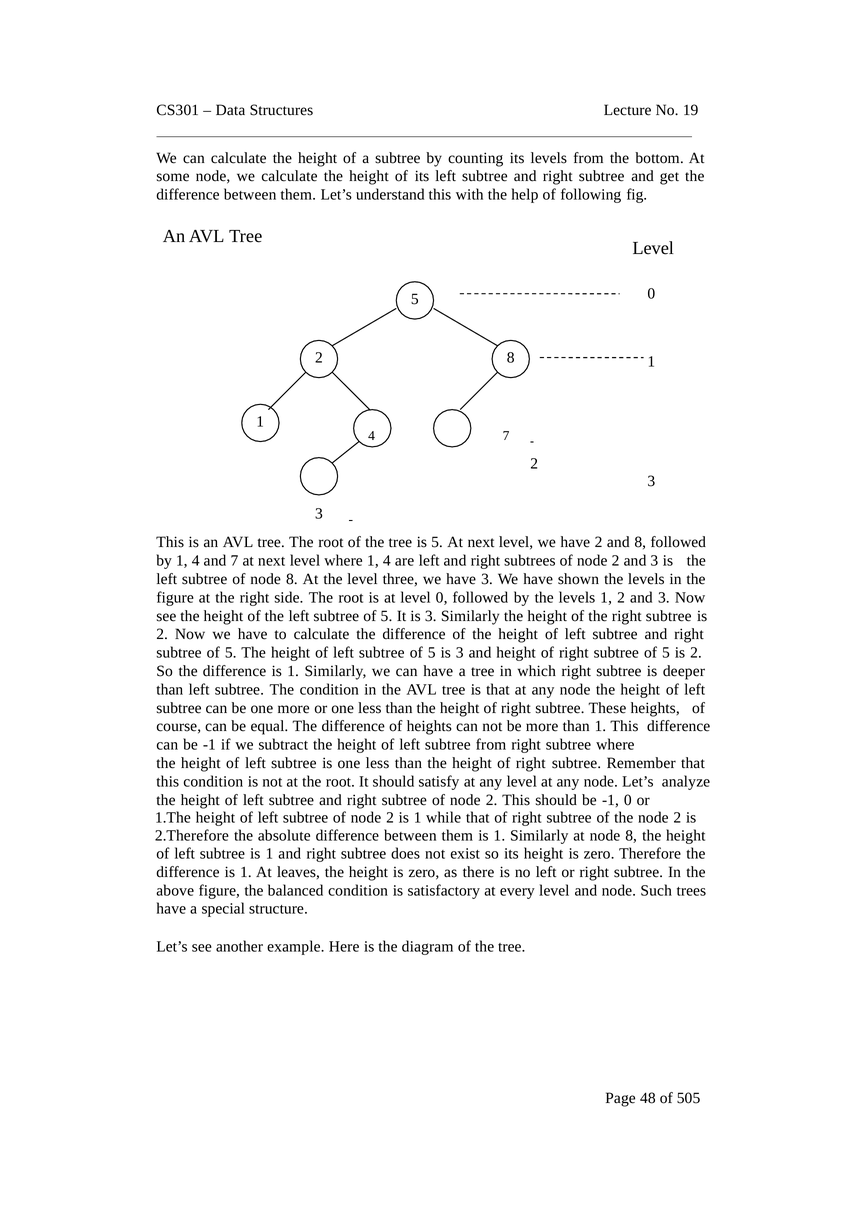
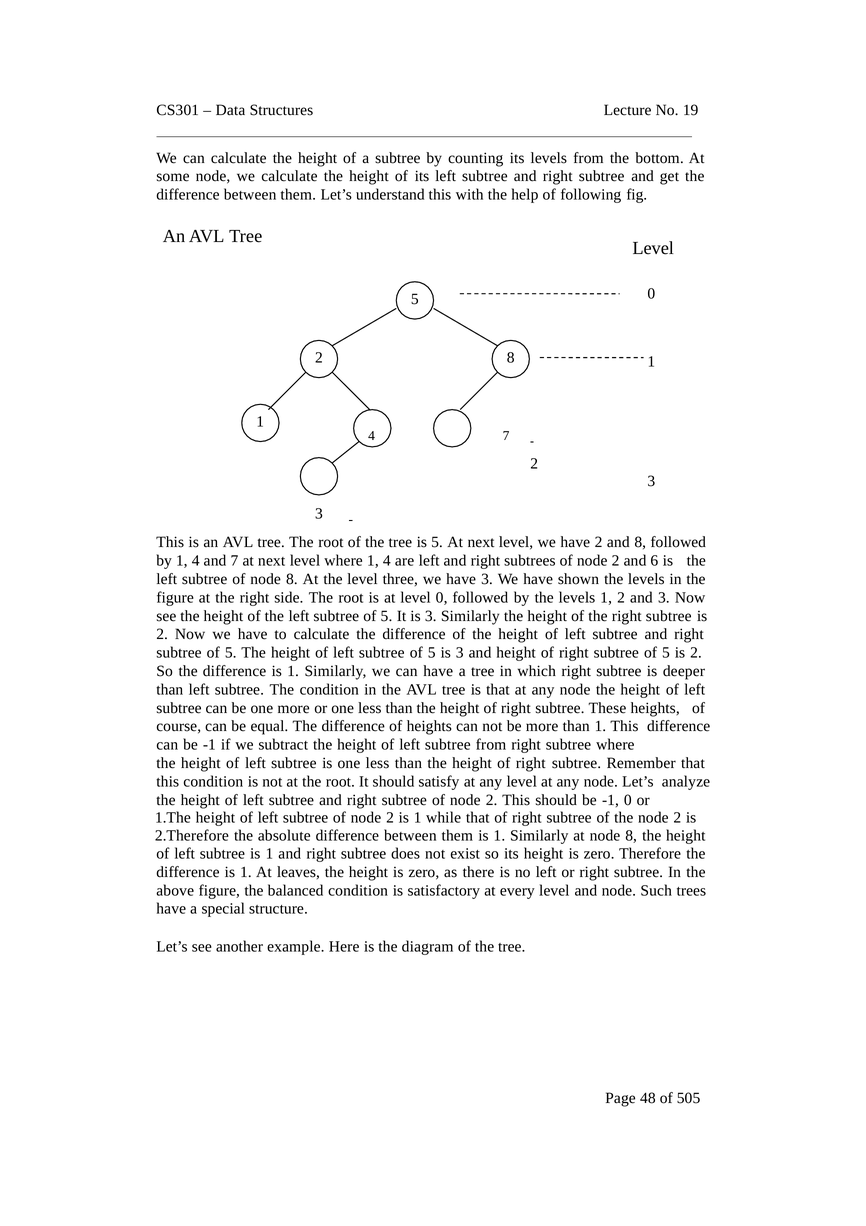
node 2 and 3: 3 -> 6
